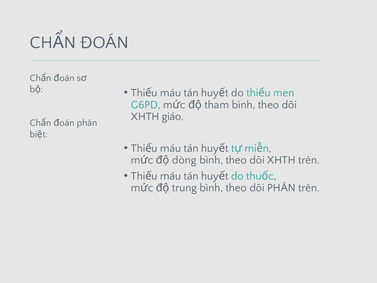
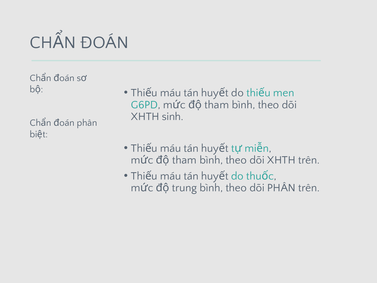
giáo: giáo -> sinh
dòng at (184, 160): dòng -> tham
